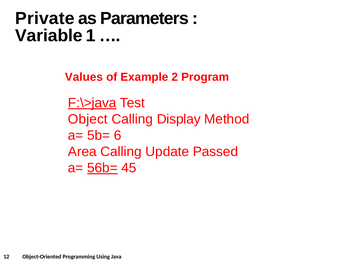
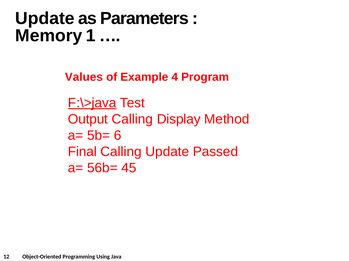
Private at (45, 18): Private -> Update
Variable: Variable -> Memory
2: 2 -> 4
Object: Object -> Output
Area: Area -> Final
56b= underline: present -> none
